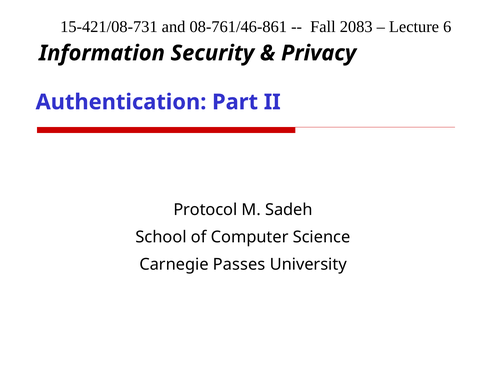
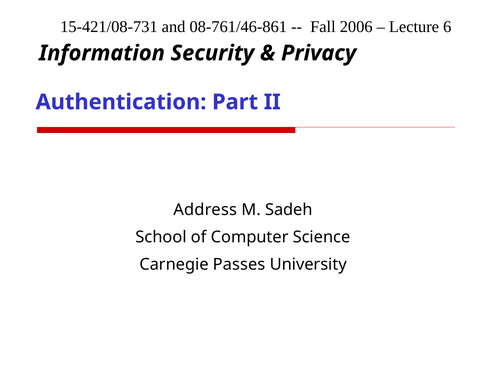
2083: 2083 -> 2006
Protocol: Protocol -> Address
